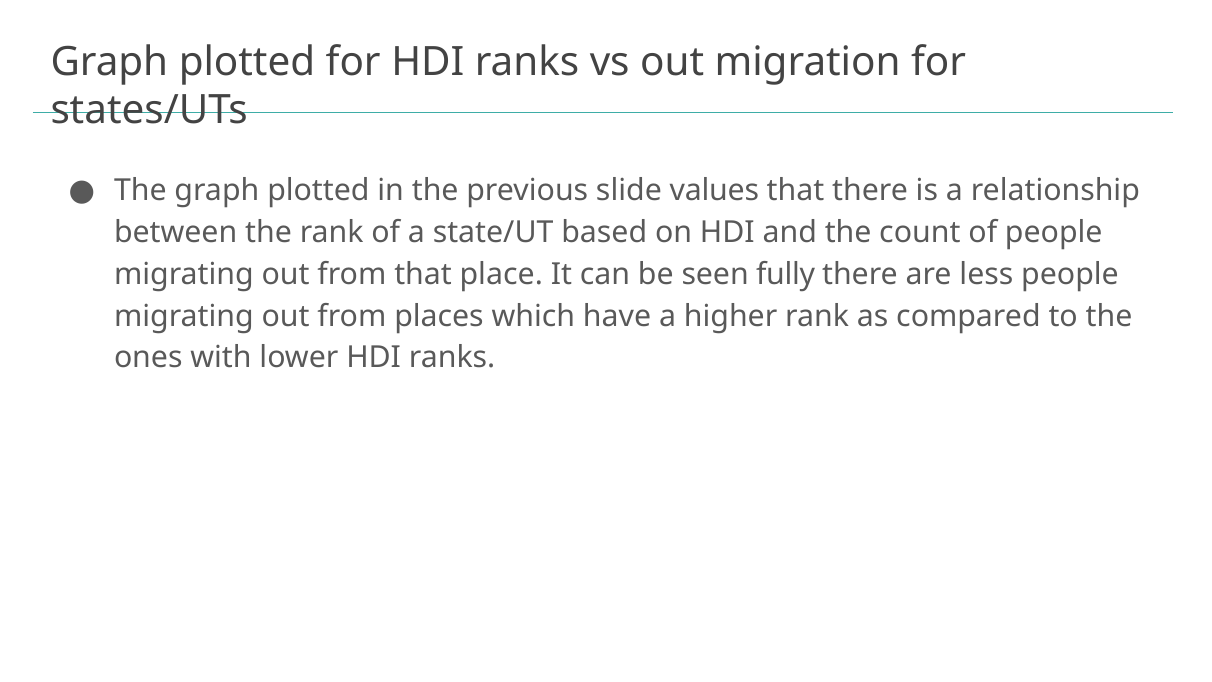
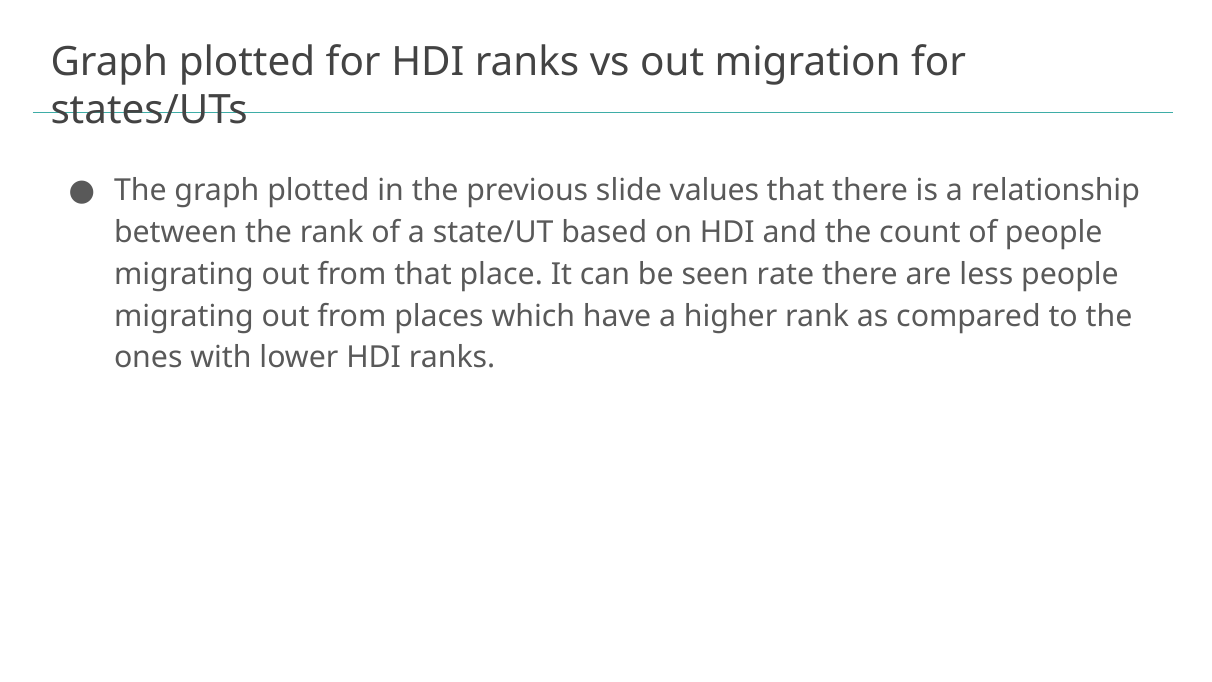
fully: fully -> rate
